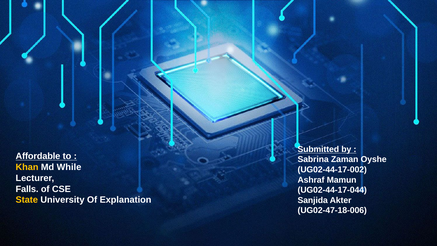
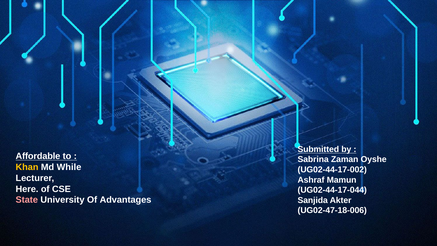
Falls: Falls -> Here
State colour: yellow -> pink
Explanation: Explanation -> Advantages
